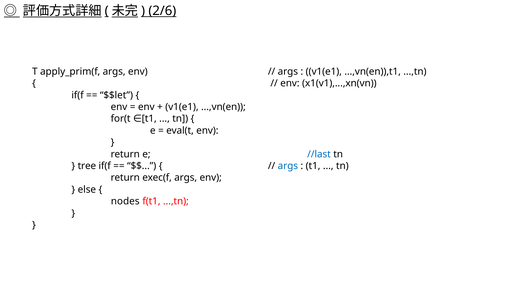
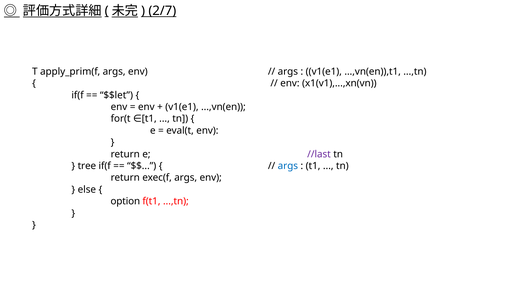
2/6: 2/6 -> 2/7
//last colour: blue -> purple
nodes: nodes -> option
